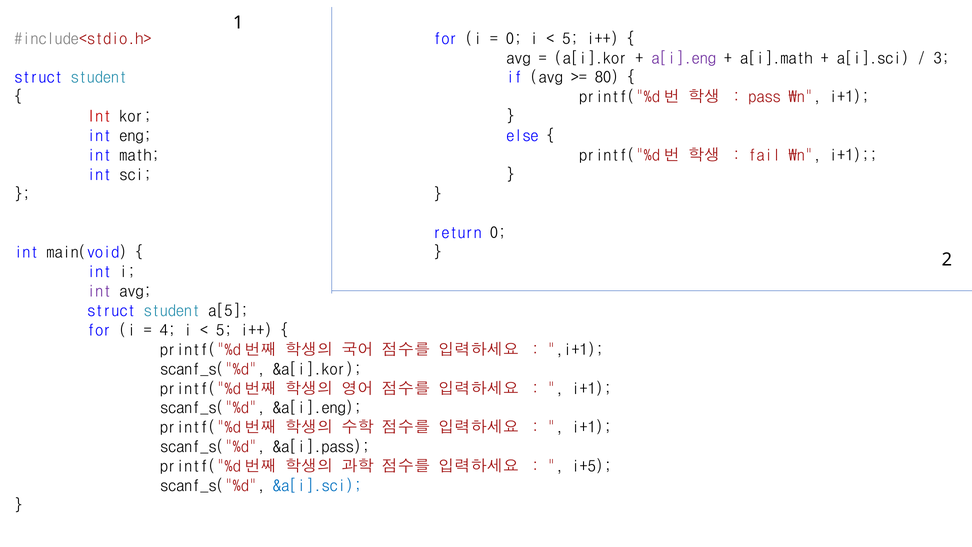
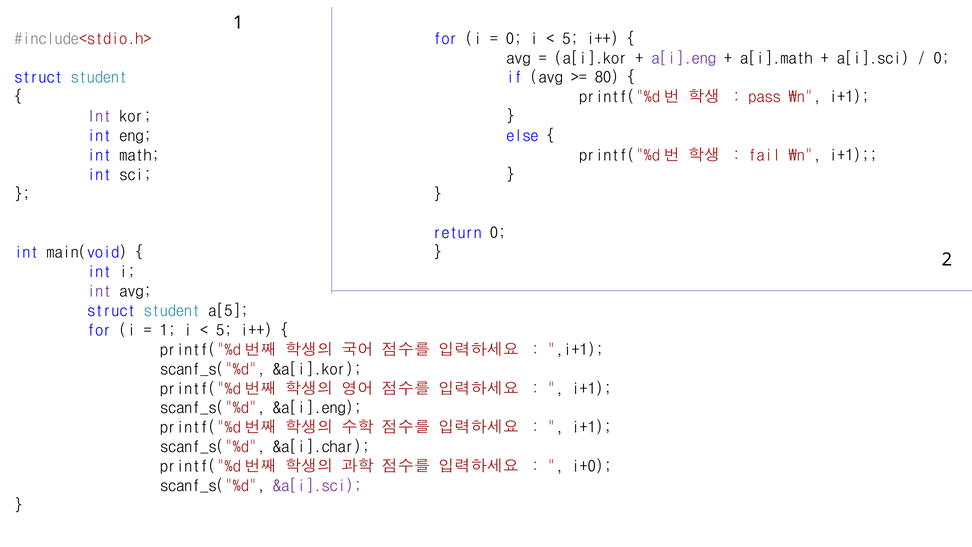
3 at (942, 58): 3 -> 0
Int at (99, 116) colour: red -> purple
4 at (168, 330): 4 -> 1
&a[i].pass: &a[i].pass -> &a[i].char
i+5: i+5 -> i+0
&a[i].sci colour: blue -> purple
